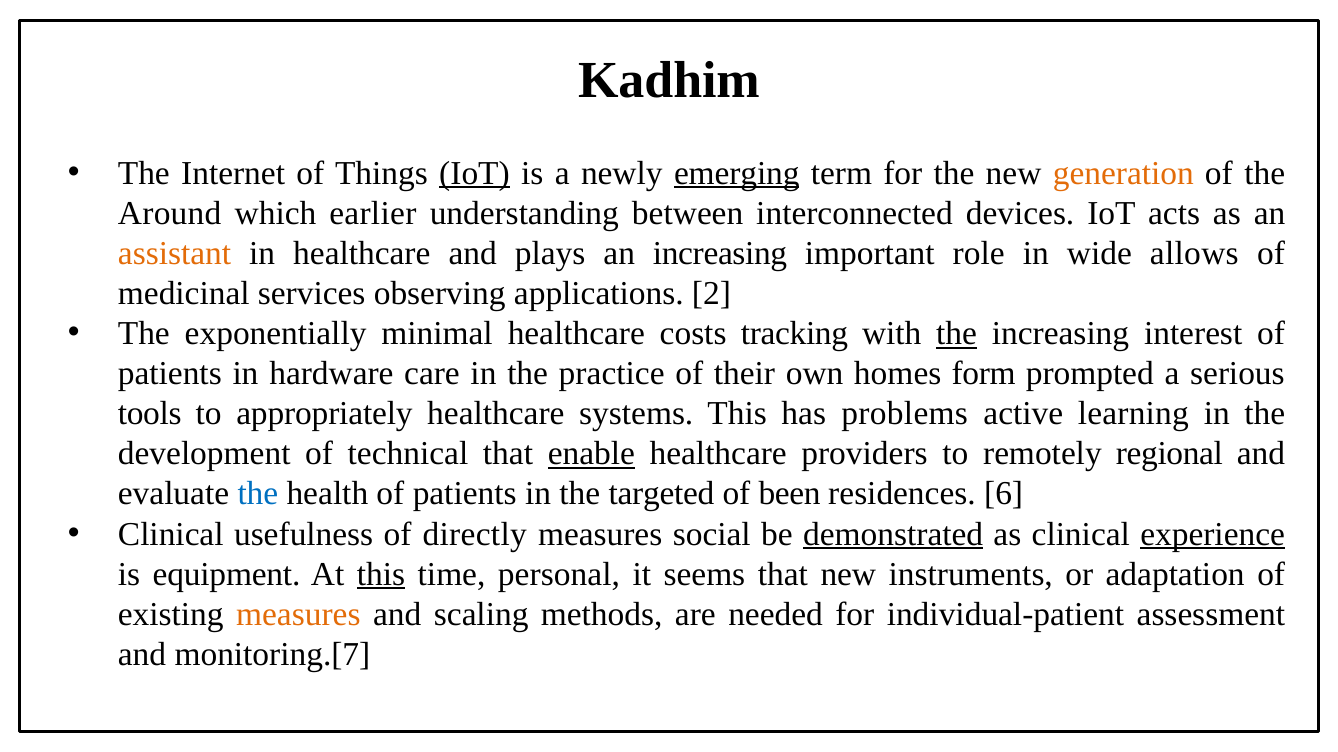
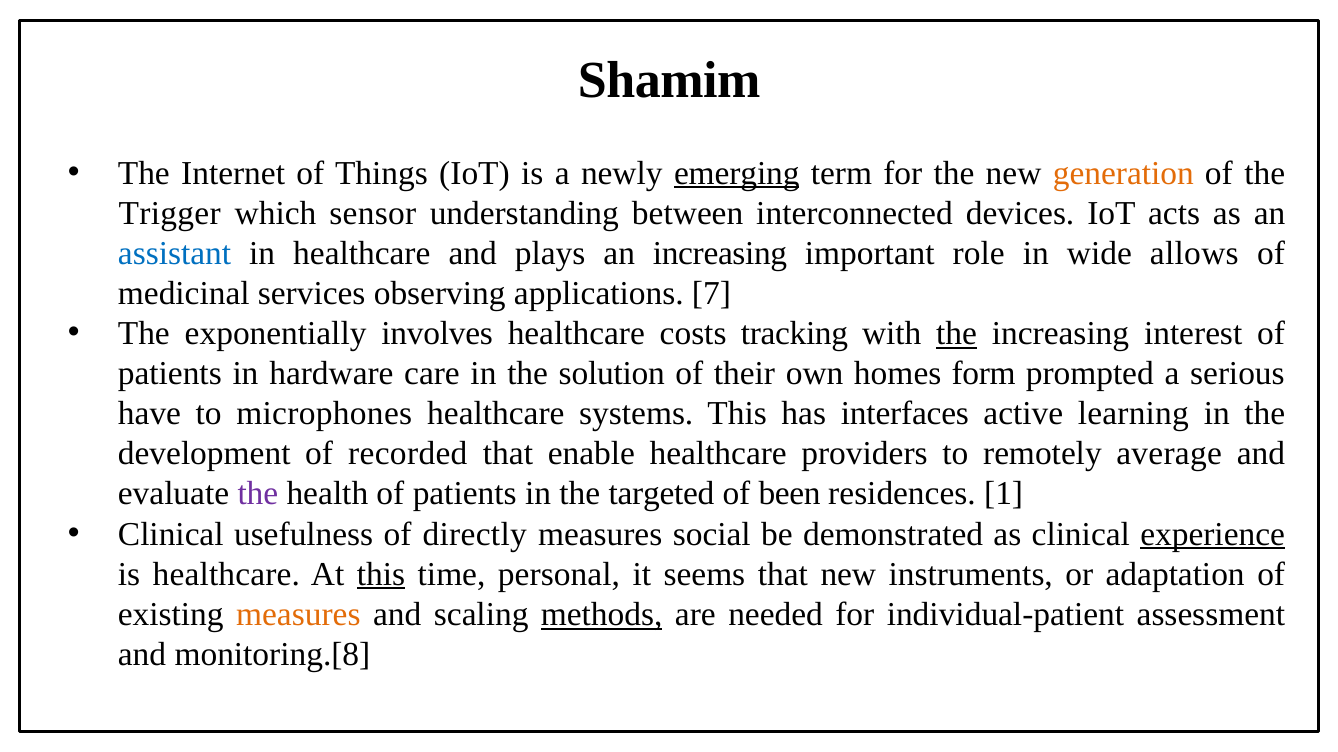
Kadhim: Kadhim -> Shamim
IoT at (475, 173) underline: present -> none
Around: Around -> Trigger
earlier: earlier -> sensor
assistant colour: orange -> blue
2: 2 -> 7
minimal: minimal -> involves
practice: practice -> solution
tools: tools -> have
appropriately: appropriately -> microphones
problems: problems -> interfaces
technical: technical -> recorded
enable underline: present -> none
regional: regional -> average
the at (258, 494) colour: blue -> purple
6: 6 -> 1
demonstrated underline: present -> none
is equipment: equipment -> healthcare
methods underline: none -> present
monitoring.[7: monitoring.[7 -> monitoring.[8
